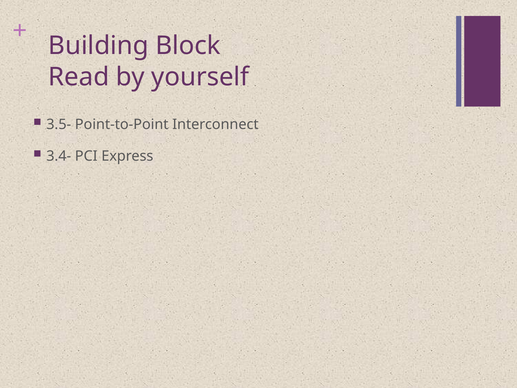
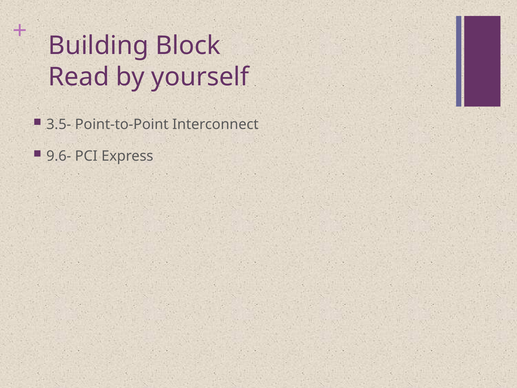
3.4-: 3.4- -> 9.6-
